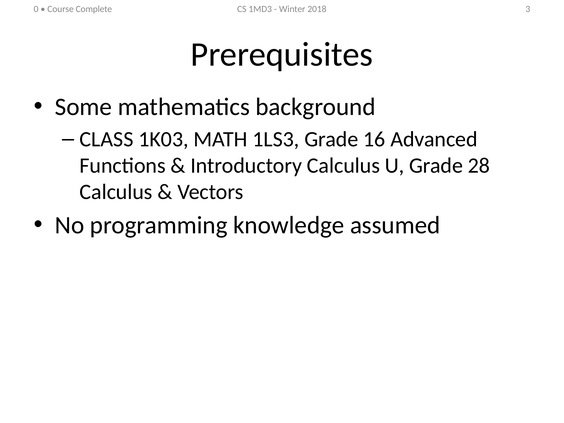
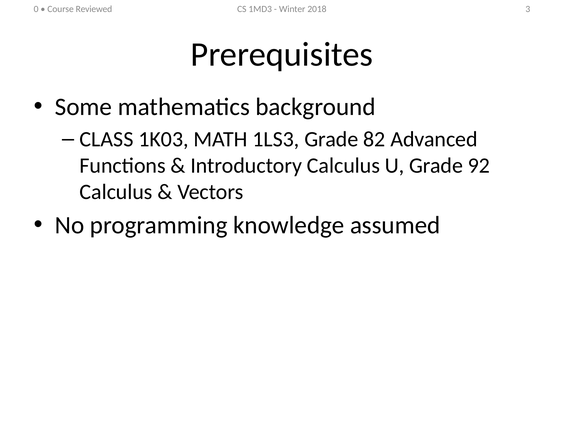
Complete: Complete -> Reviewed
16: 16 -> 82
28: 28 -> 92
